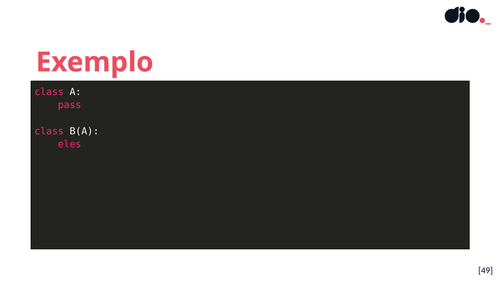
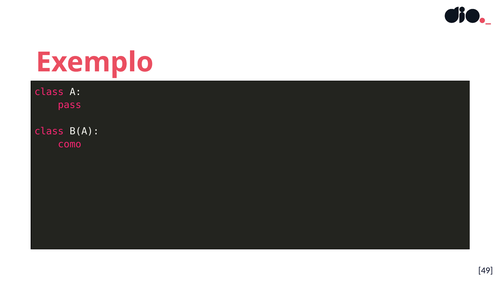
eles: eles -> como
